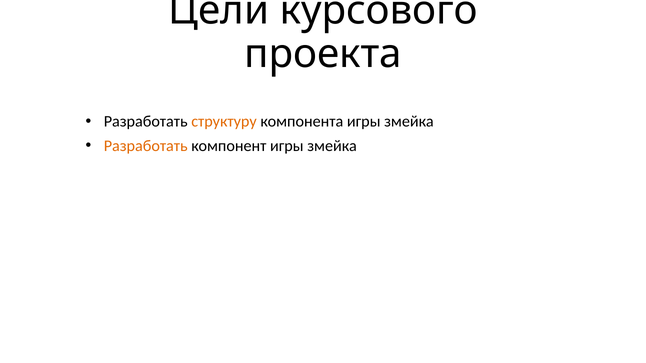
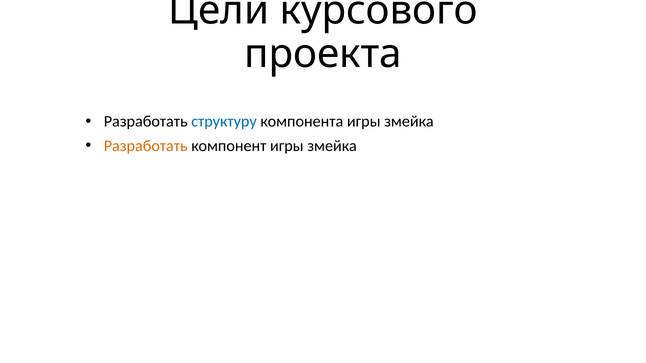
структуру colour: orange -> blue
